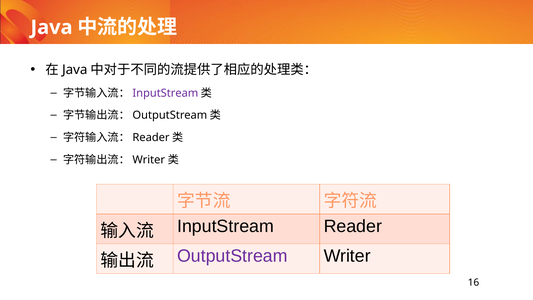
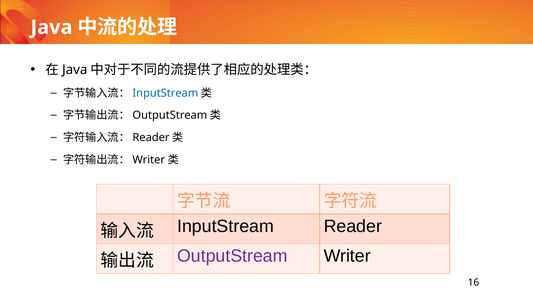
InputStream at (165, 93) colour: purple -> blue
